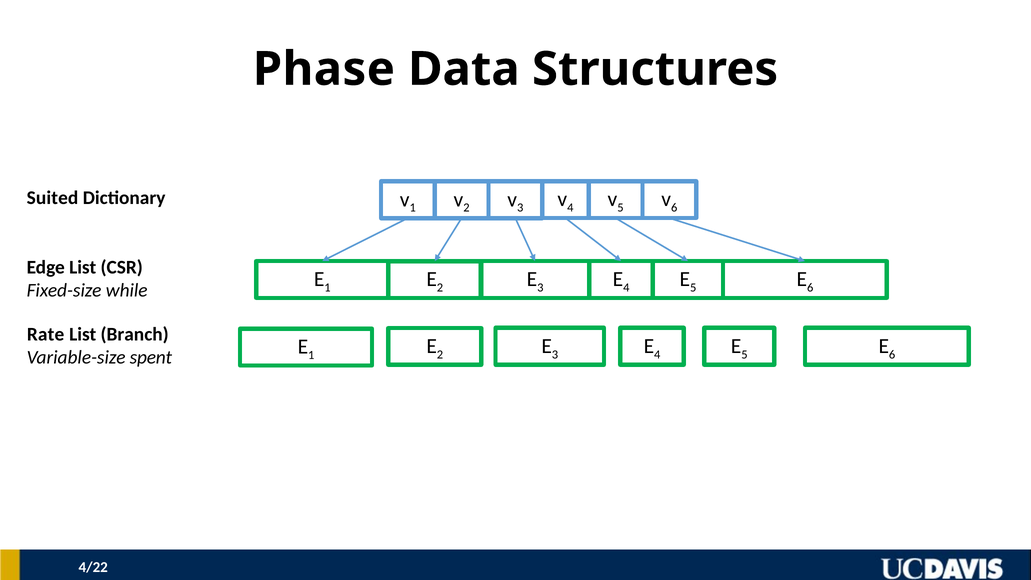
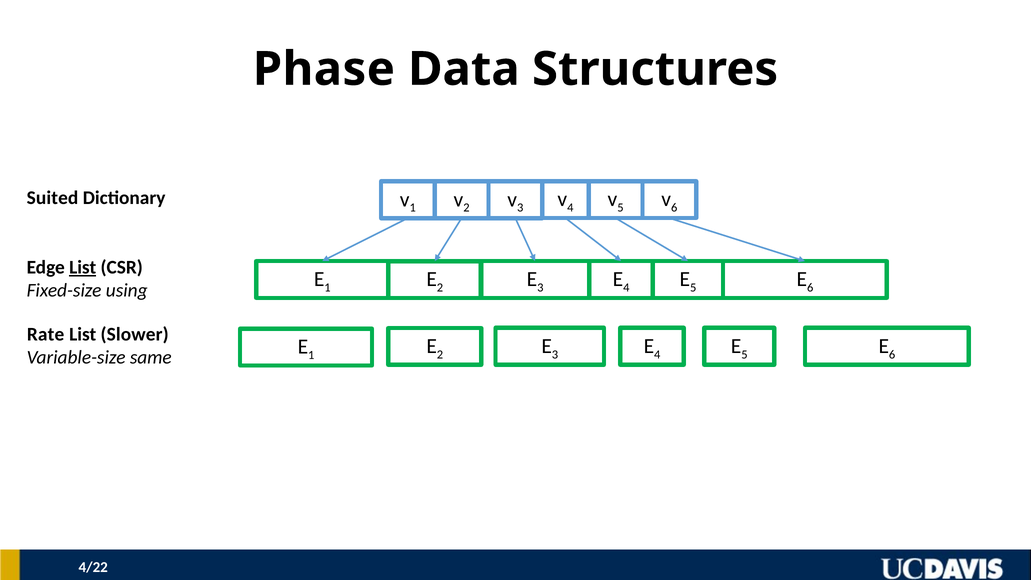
List at (83, 267) underline: none -> present
while: while -> using
Branch: Branch -> Slower
spent: spent -> same
